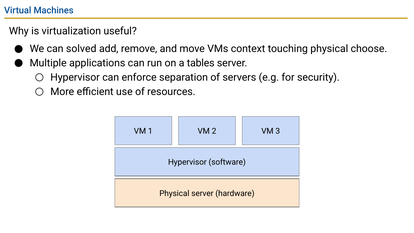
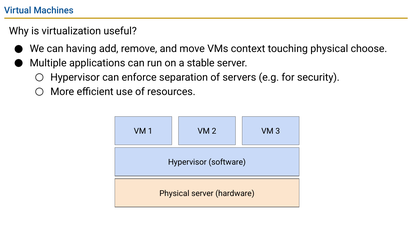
solved: solved -> having
tables: tables -> stable
